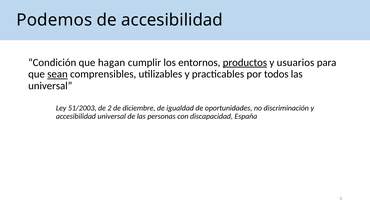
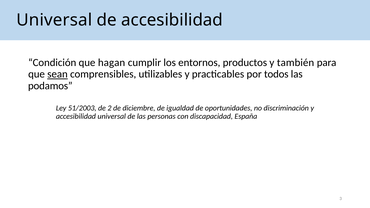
Podemos at (54, 20): Podemos -> Universal
productos underline: present -> none
usuarios: usuarios -> también
universal at (50, 86): universal -> podamos
